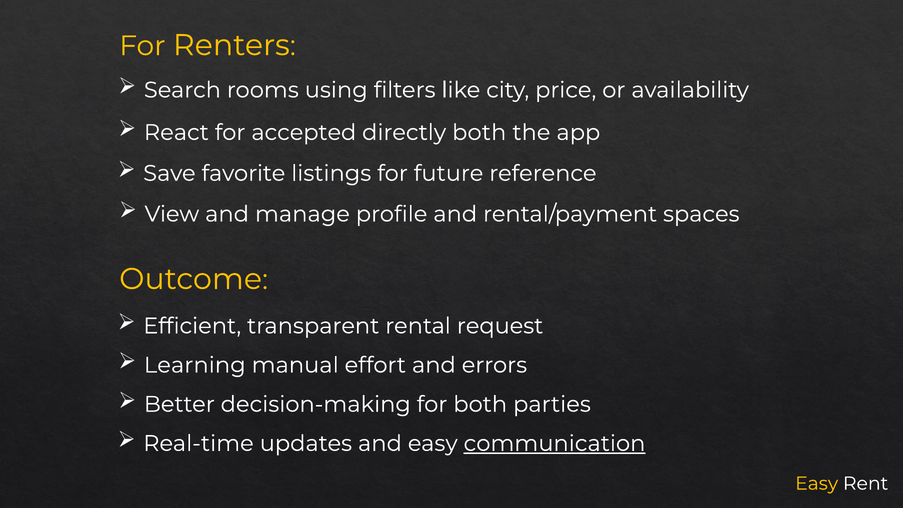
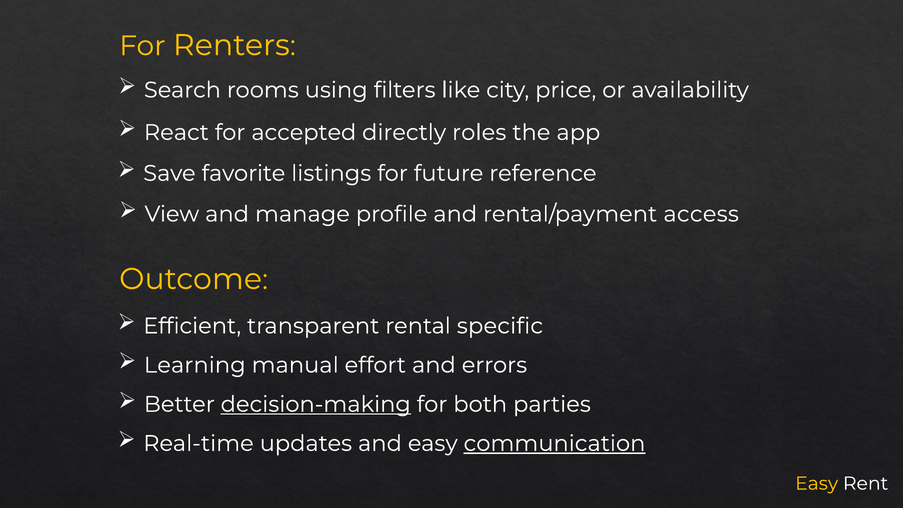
directly both: both -> roles
spaces: spaces -> access
request: request -> specific
decision-making underline: none -> present
